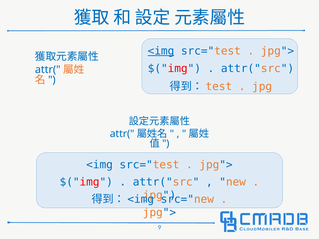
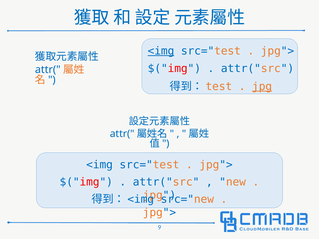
jpg at (262, 86) underline: none -> present
